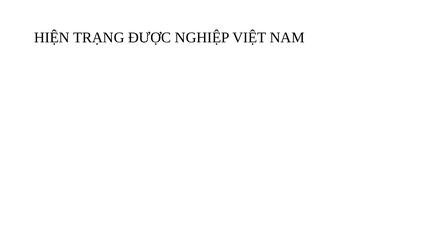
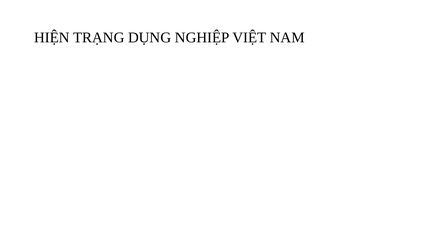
ĐƯỢC: ĐƯỢC -> DỤNG
